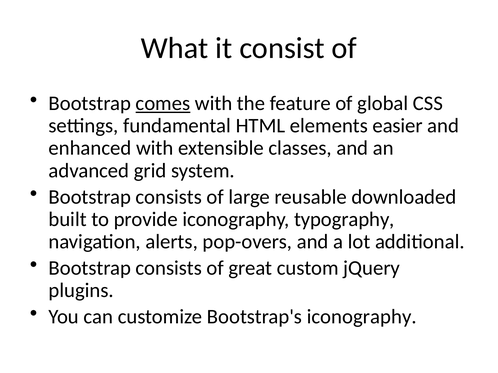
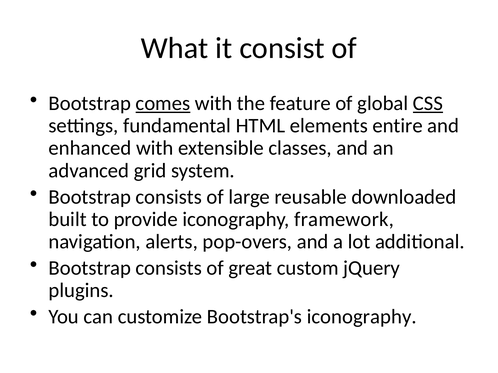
CSS underline: none -> present
easier: easier -> entire
typography: typography -> framework
